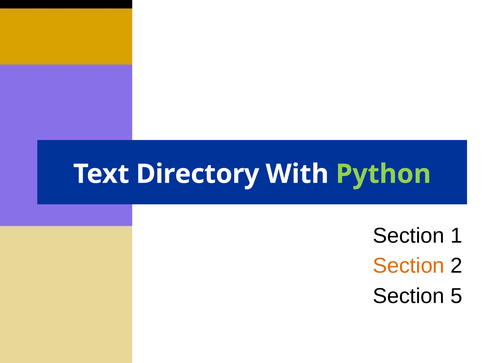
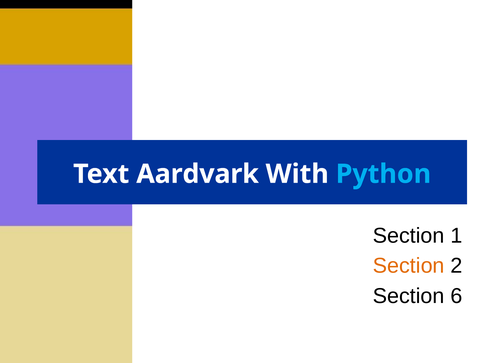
Directory: Directory -> Aardvark
Python colour: light green -> light blue
5: 5 -> 6
